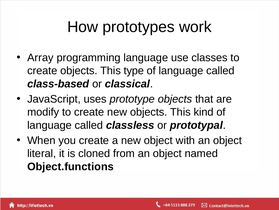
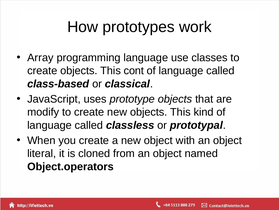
type: type -> cont
Object.functions: Object.functions -> Object.operators
